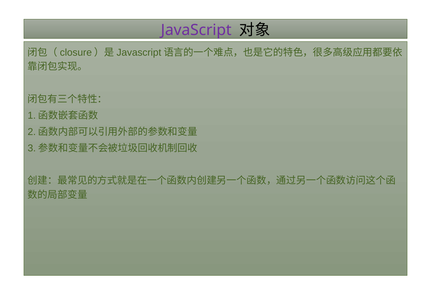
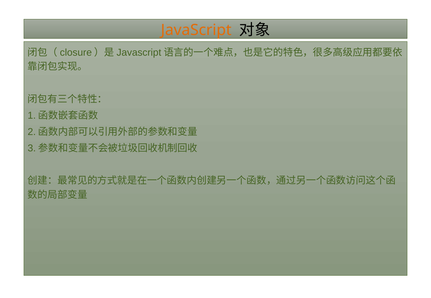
JavaScript colour: purple -> orange
